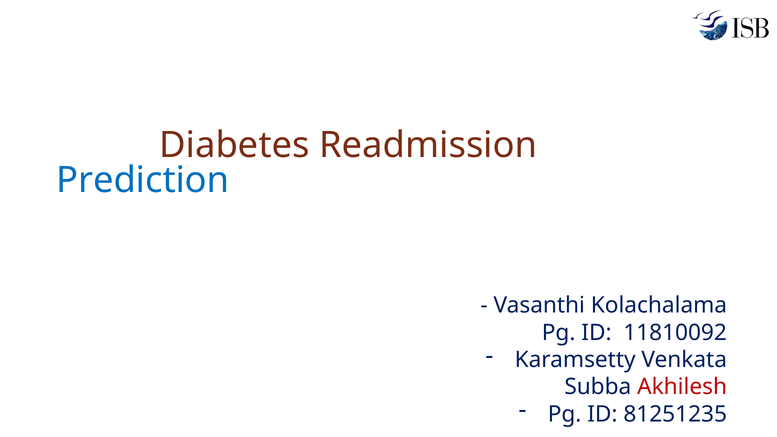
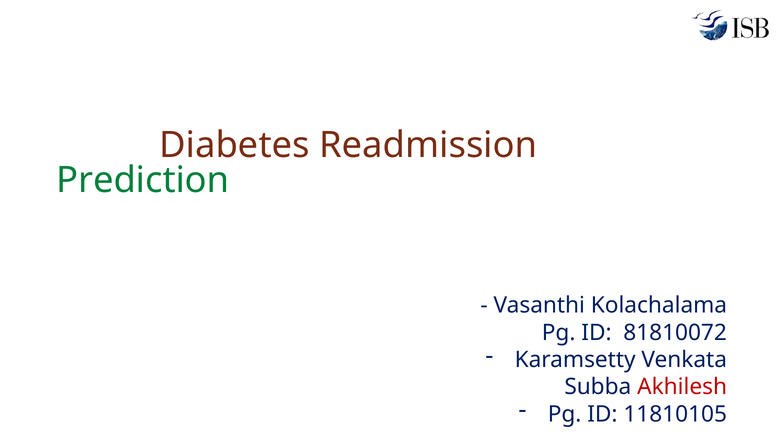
Prediction colour: blue -> green
11810092: 11810092 -> 81810072
81251235: 81251235 -> 11810105
